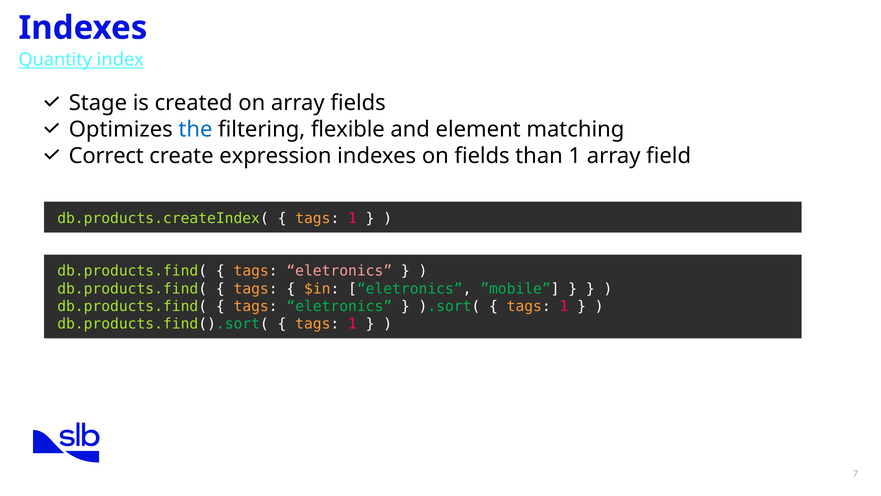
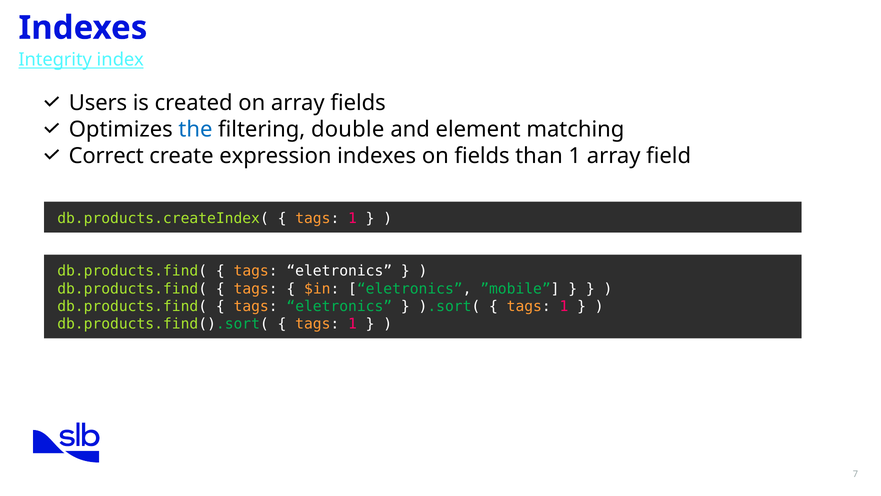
Quantity: Quantity -> Integrity
Stage: Stage -> Users
flexible: flexible -> double
eletronics at (339, 271) colour: pink -> white
